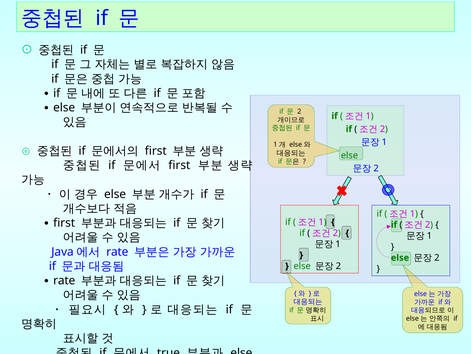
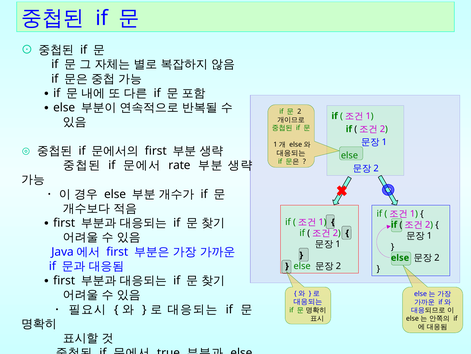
first at (179, 165): first -> rate
rate at (117, 251): rate -> first
rate at (64, 280): rate -> first
